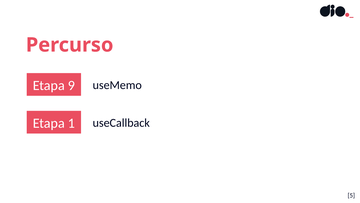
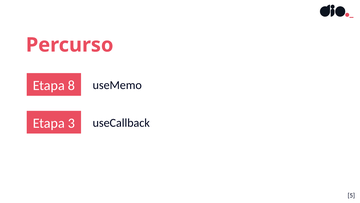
9: 9 -> 8
1: 1 -> 3
